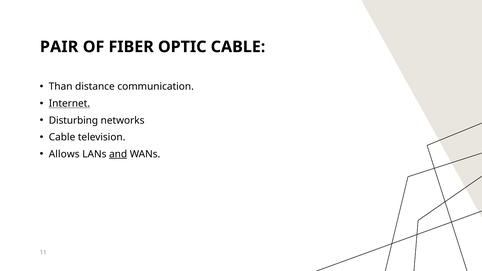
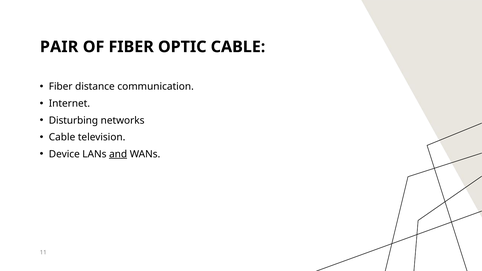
Than at (61, 87): Than -> Fiber
Internet underline: present -> none
Allows: Allows -> Device
